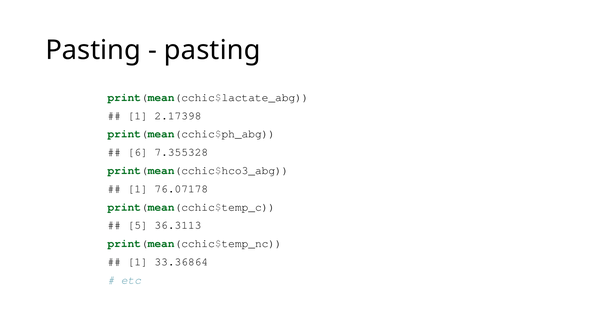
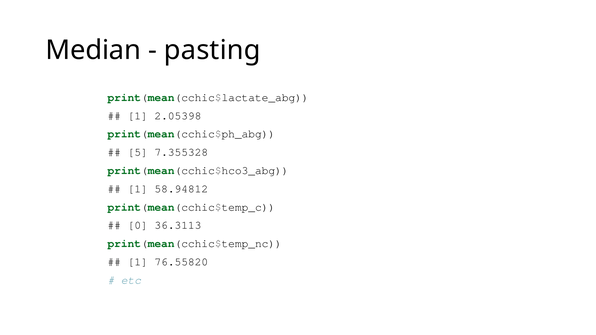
Pasting at (93, 50): Pasting -> Median
2.17398: 2.17398 -> 2.05398
6: 6 -> 5
76.07178: 76.07178 -> 58.94812
5: 5 -> 0
33.36864: 33.36864 -> 76.55820
